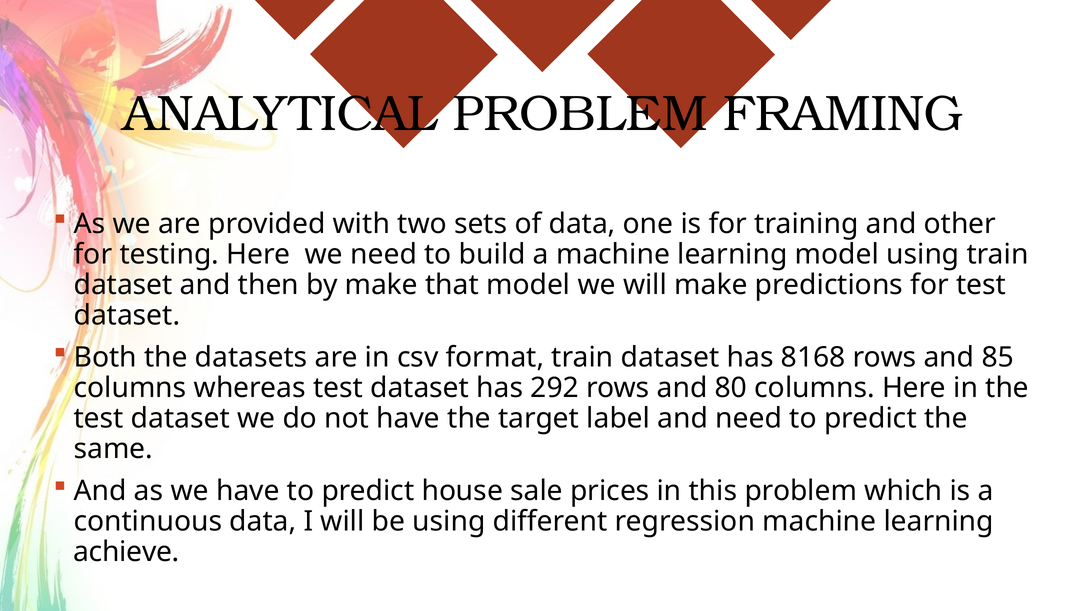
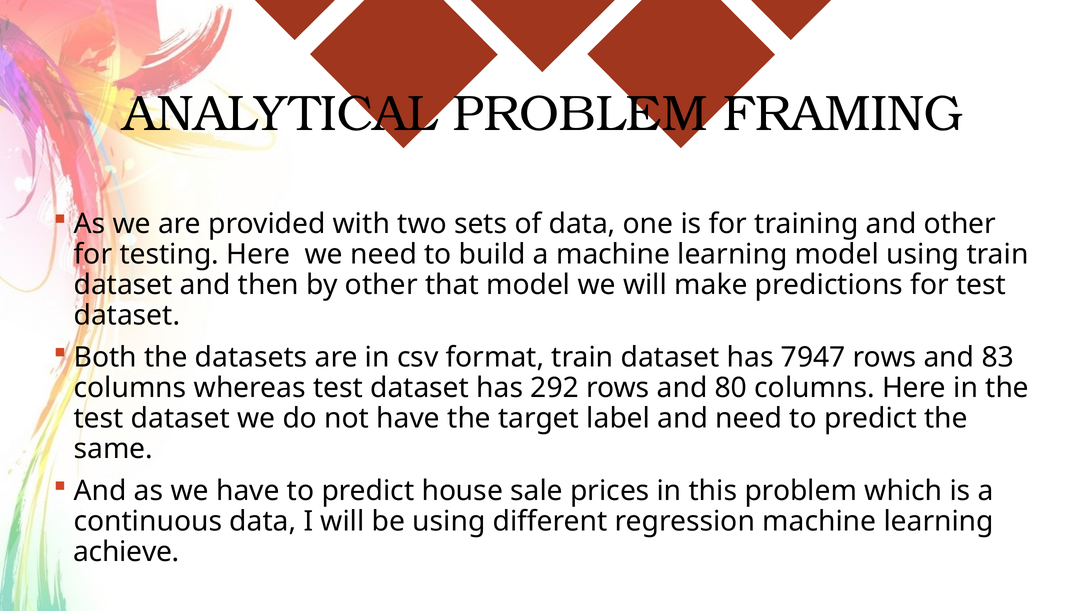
by make: make -> other
8168: 8168 -> 7947
85: 85 -> 83
